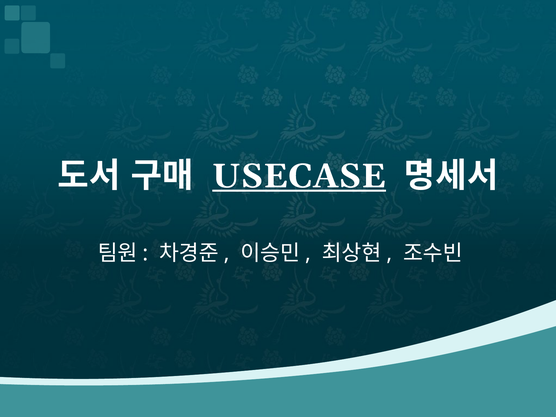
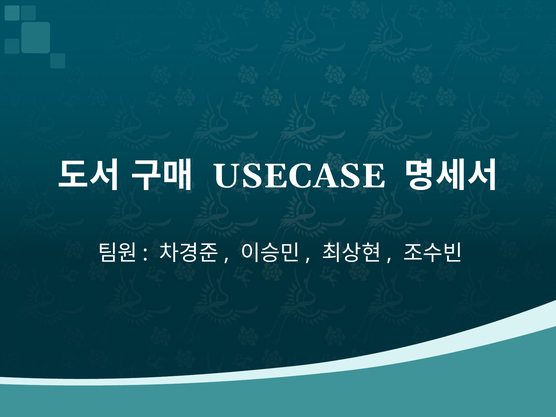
USECASE underline: present -> none
